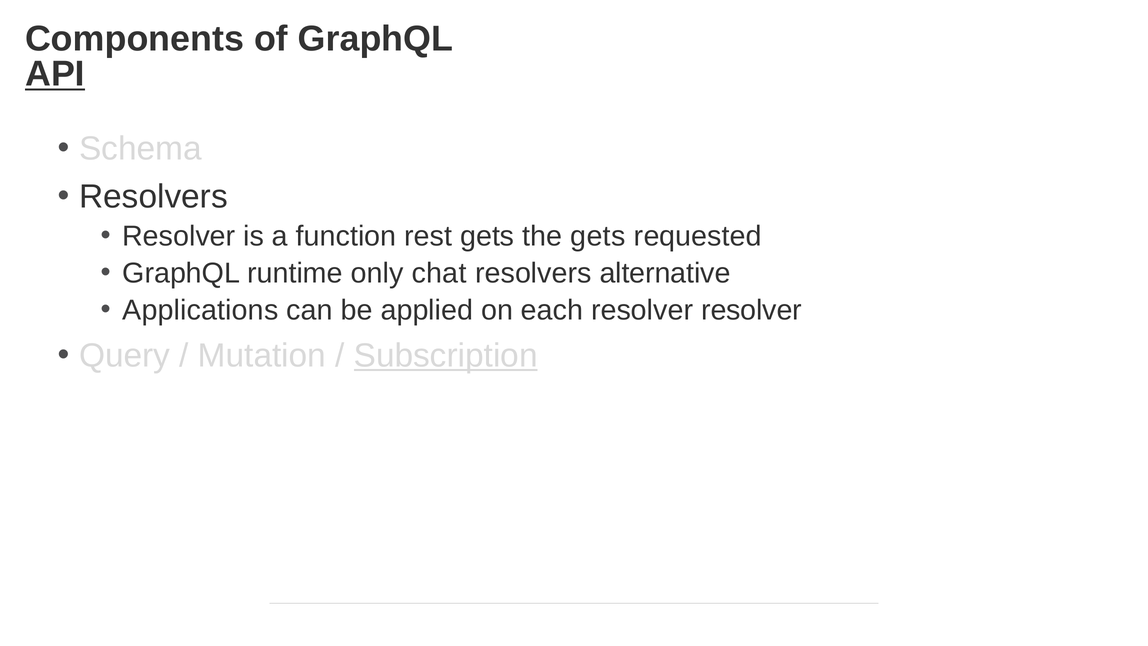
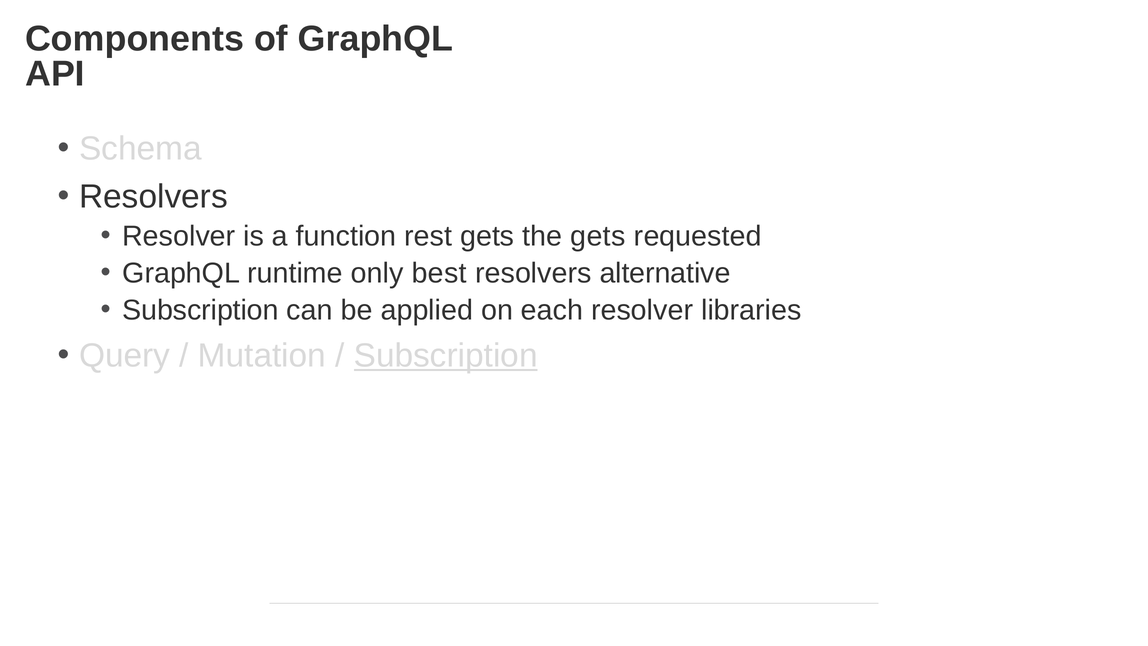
API underline: present -> none
chat: chat -> best
Applications at (200, 310): Applications -> Subscription
resolver resolver: resolver -> libraries
